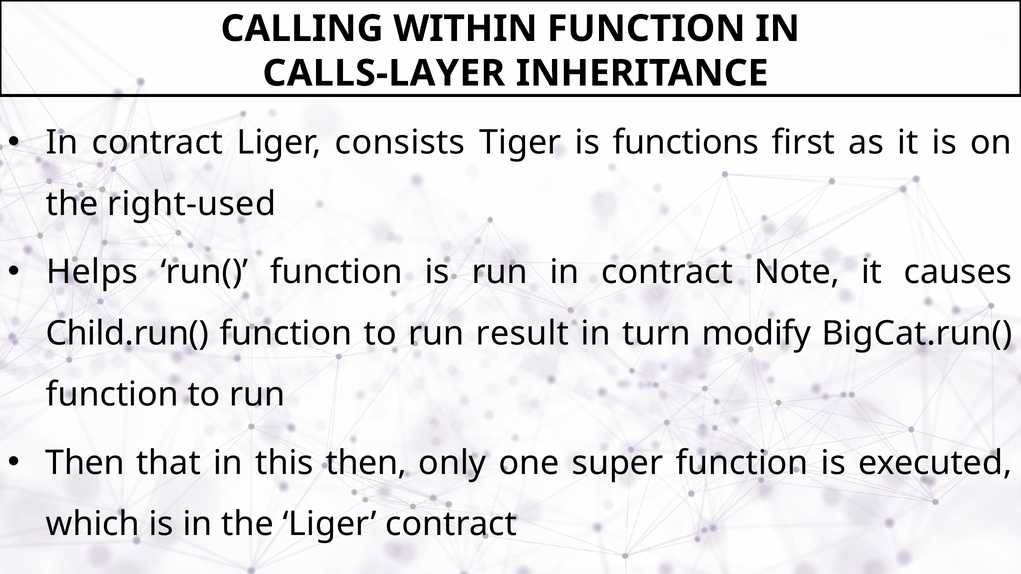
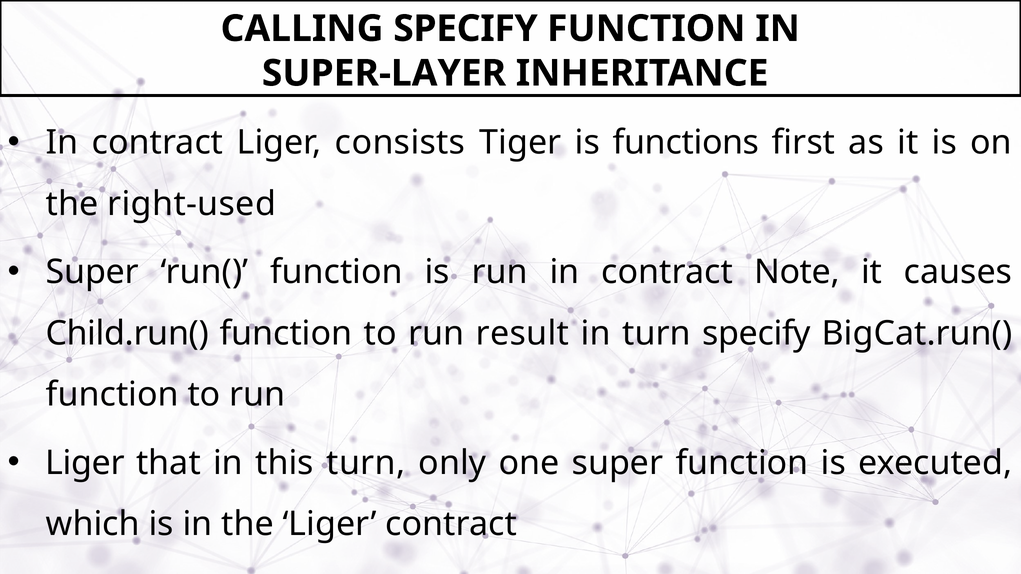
CALLING WITHIN: WITHIN -> SPECIFY
CALLS-LAYER: CALLS-LAYER -> SUPER-LAYER
Helps at (92, 272): Helps -> Super
turn modify: modify -> specify
Then at (85, 463): Then -> Liger
this then: then -> turn
